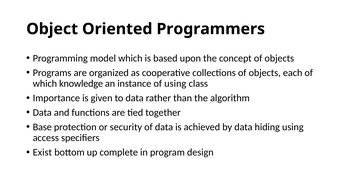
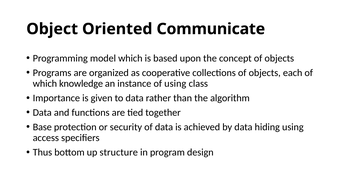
Programmers: Programmers -> Communicate
Exist: Exist -> Thus
complete: complete -> structure
